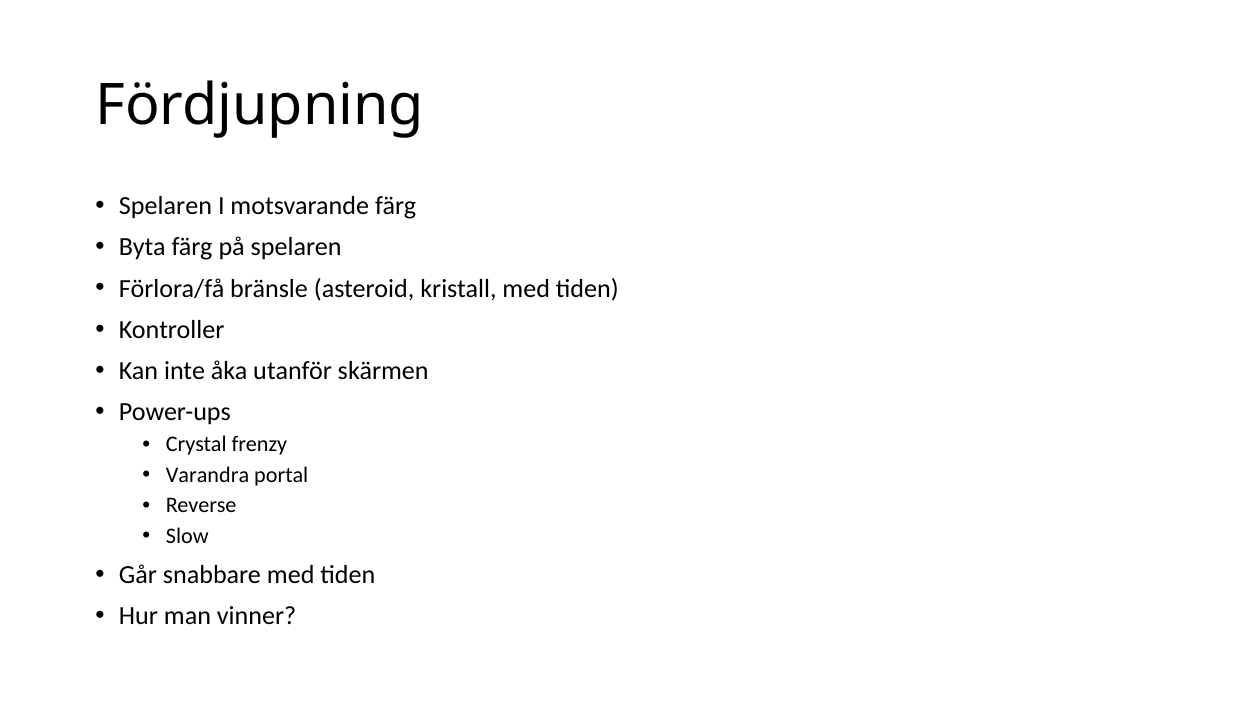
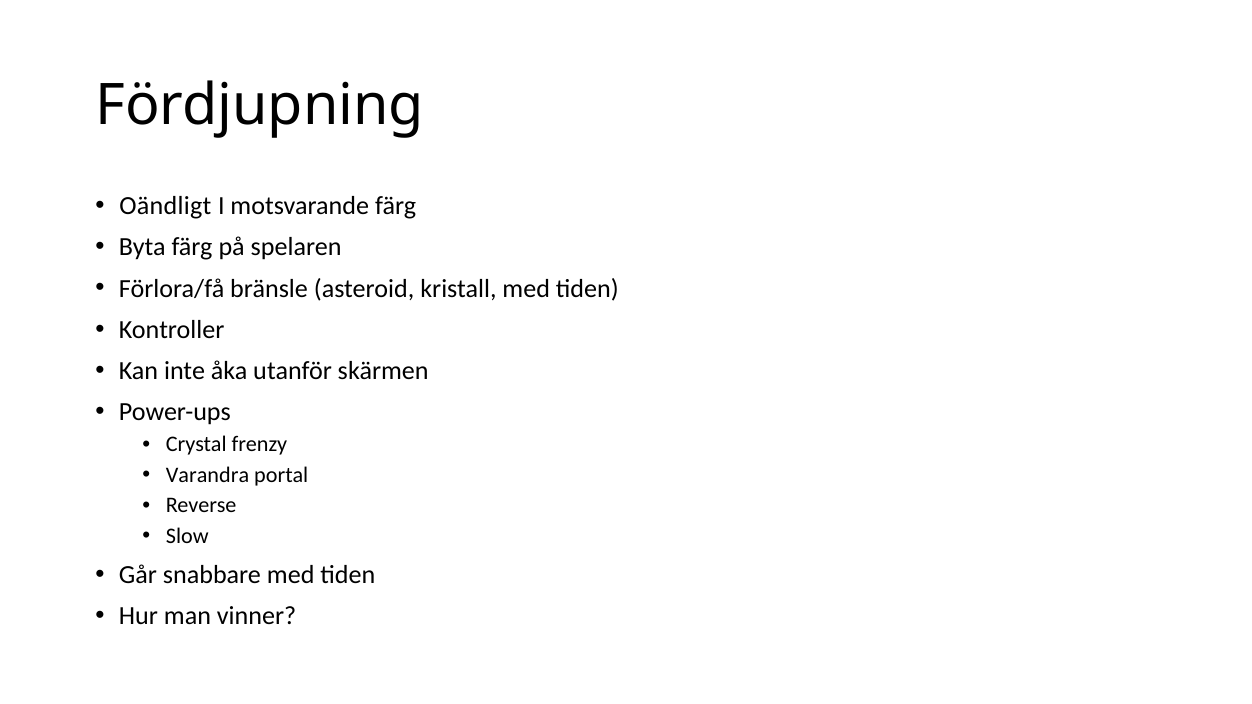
Spelaren at (165, 206): Spelaren -> Oändligt
